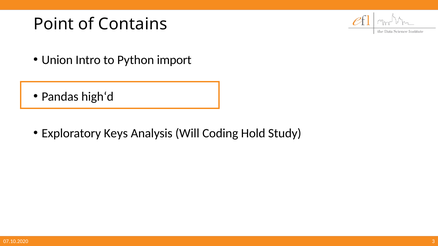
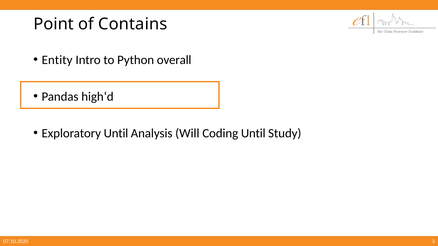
Union: Union -> Entity
import: import -> overall
Exploratory Keys: Keys -> Until
Coding Hold: Hold -> Until
